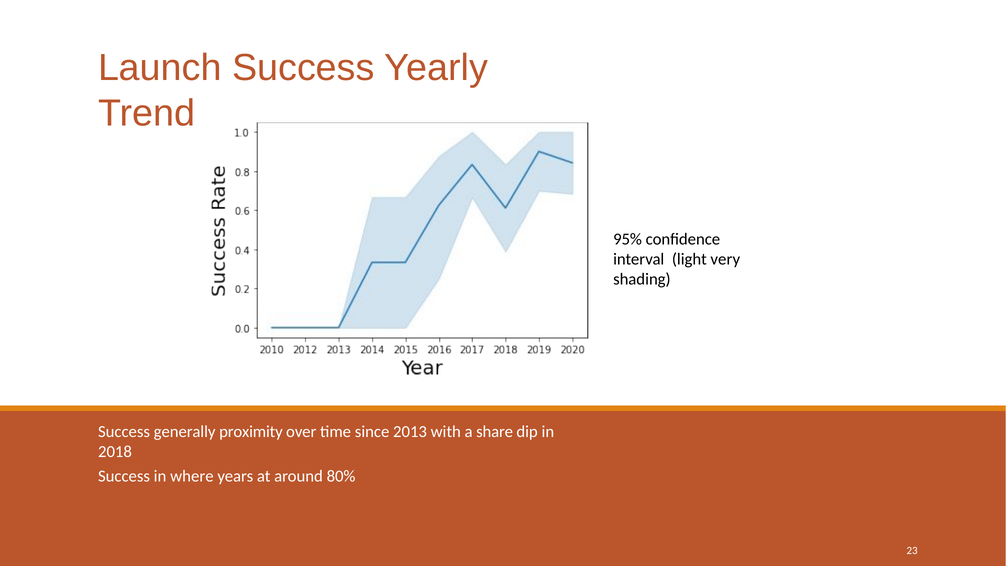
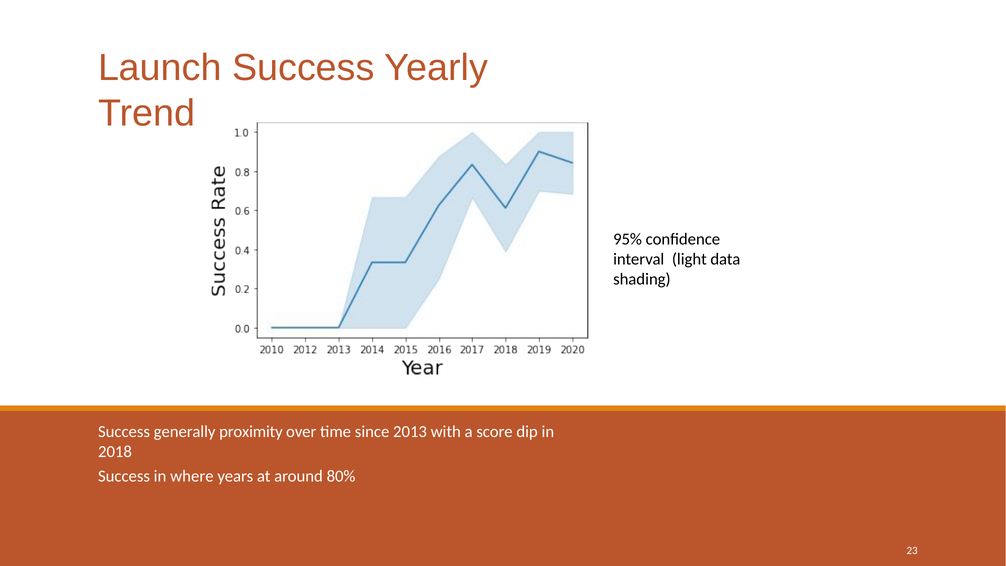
very: very -> data
share: share -> score
